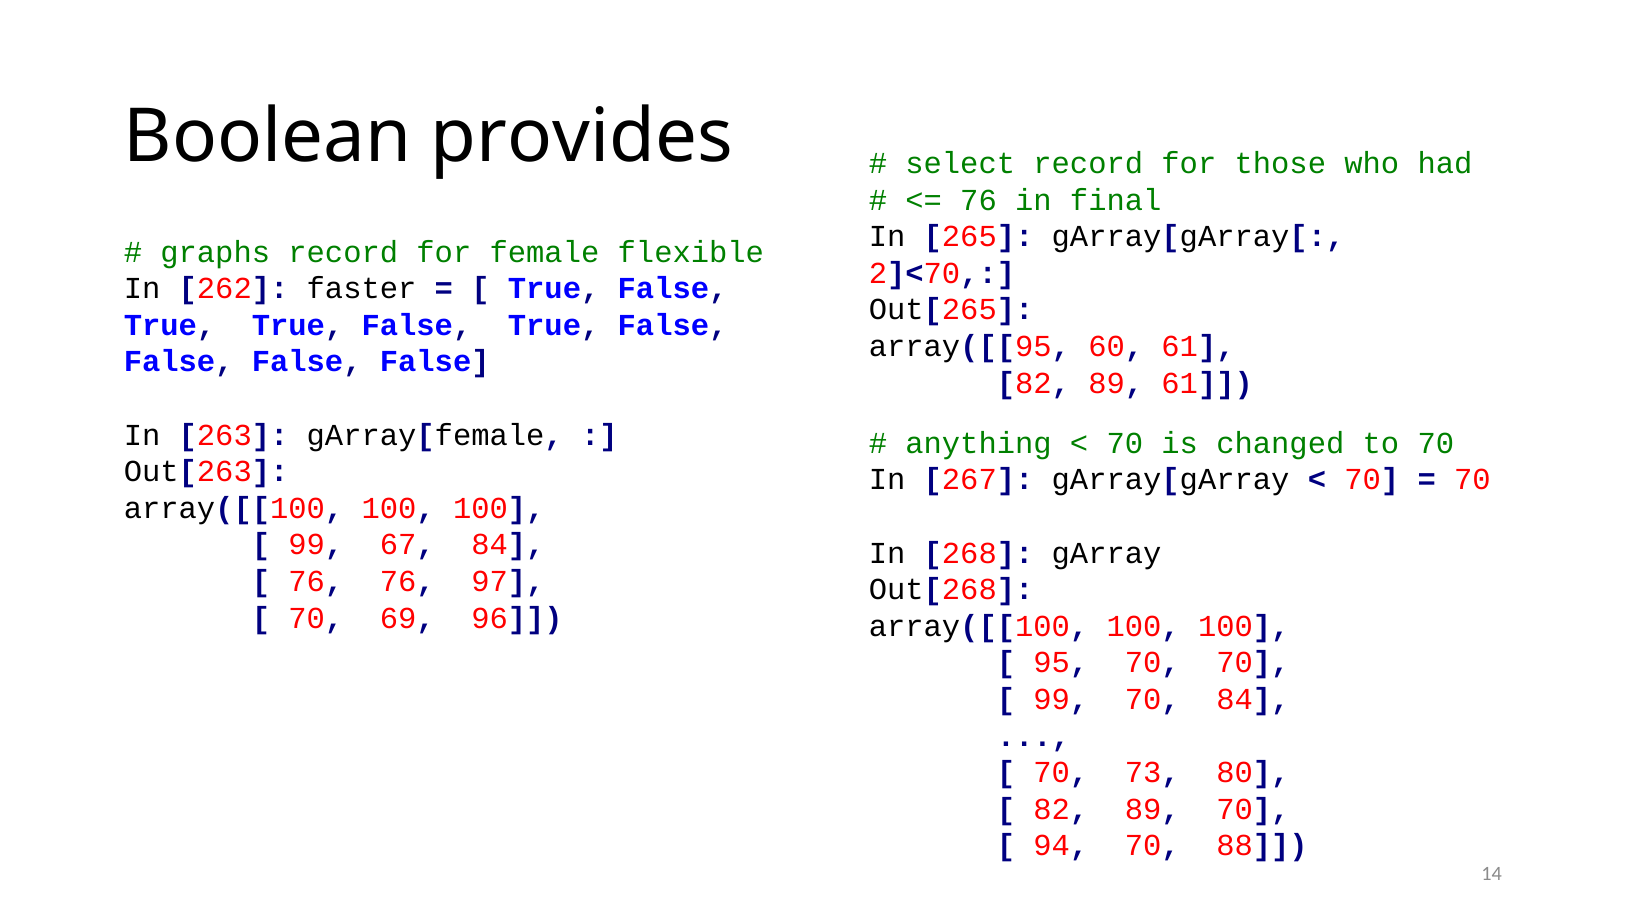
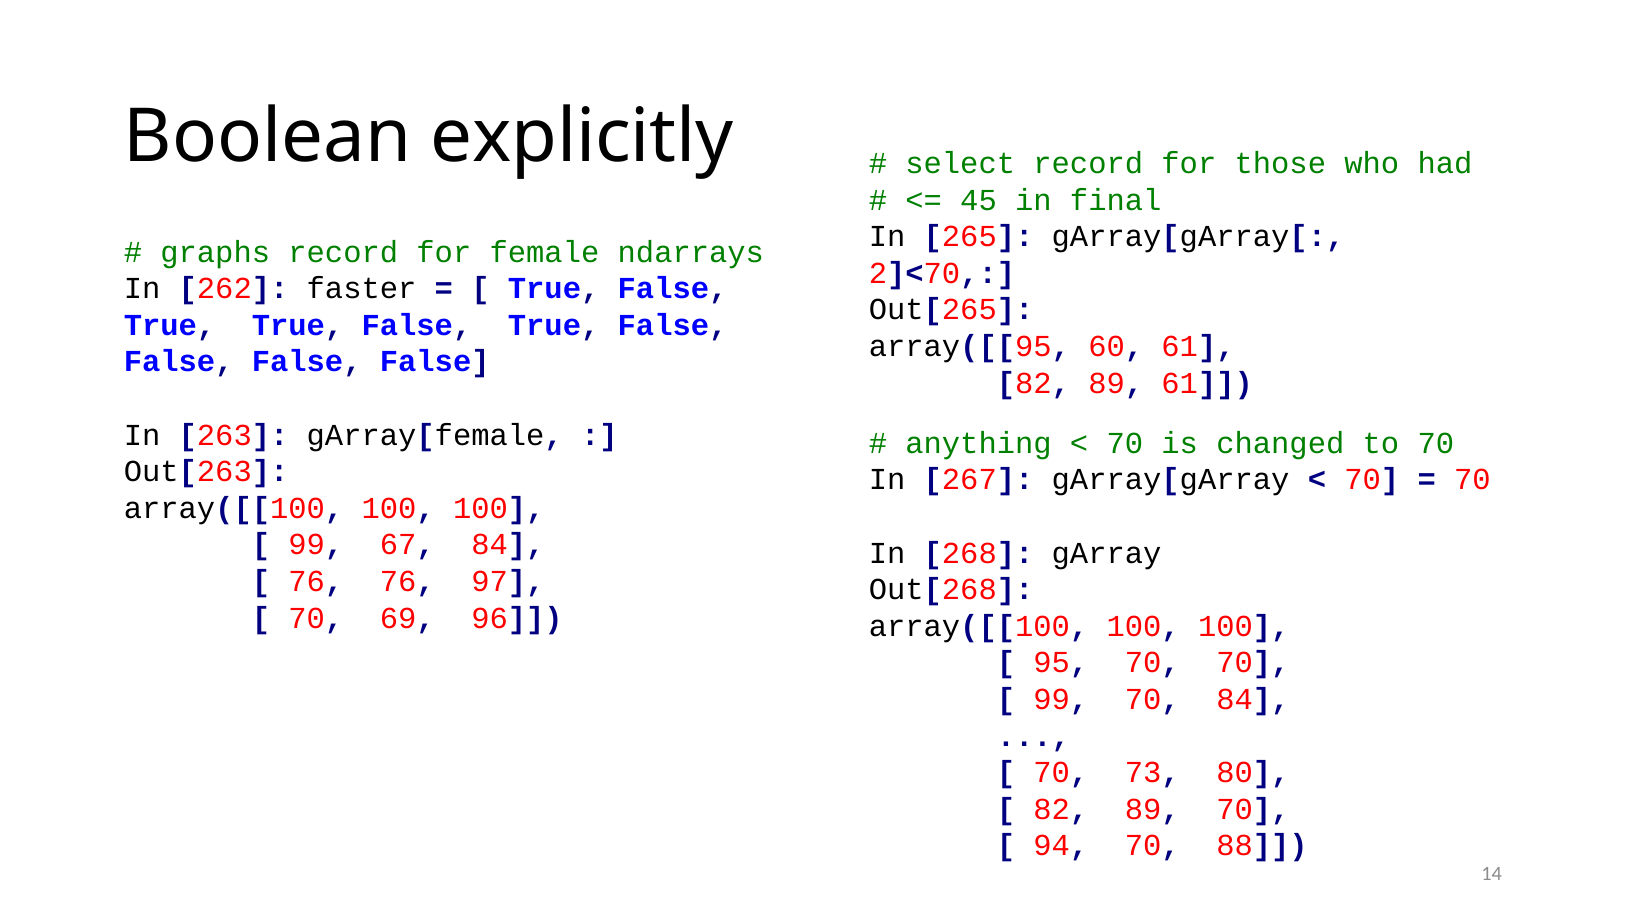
provides: provides -> explicitly
76 at (979, 200): 76 -> 45
flexible: flexible -> ndarrays
